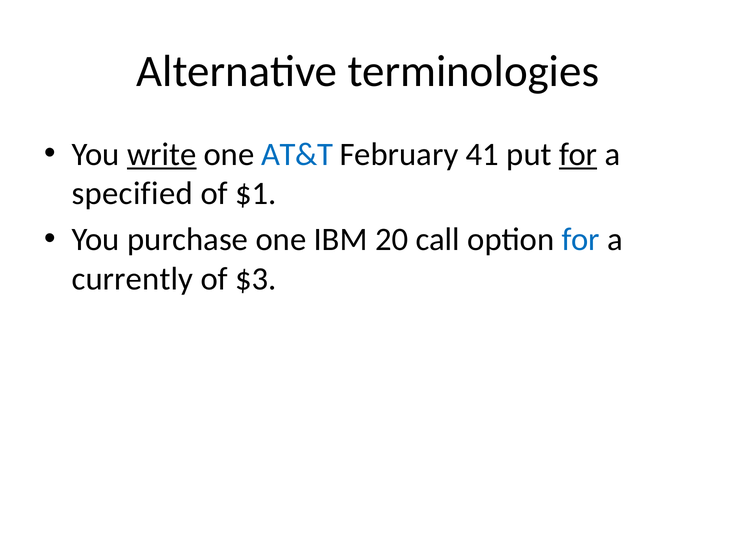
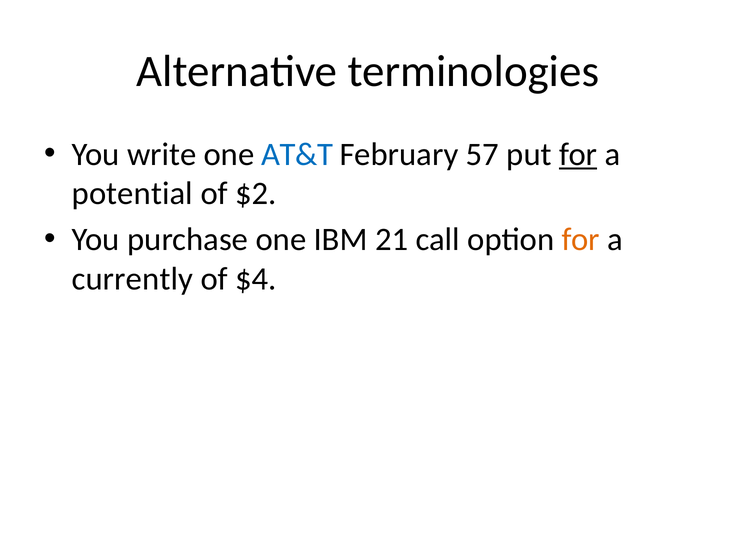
write underline: present -> none
41: 41 -> 57
specified: specified -> potential
$1: $1 -> $2
20: 20 -> 21
for at (581, 239) colour: blue -> orange
$3: $3 -> $4
